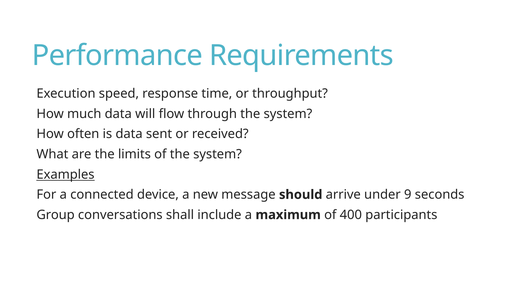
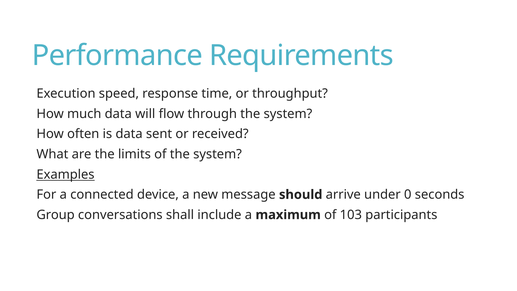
9: 9 -> 0
400: 400 -> 103
